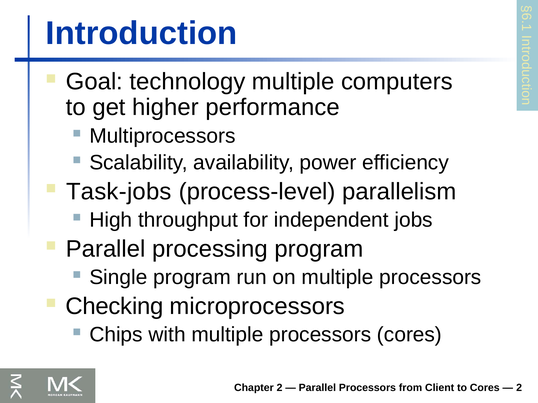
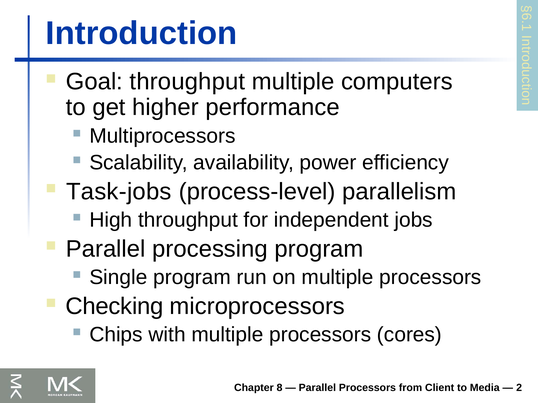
Goal technology: technology -> throughput
Chapter 2: 2 -> 8
to Cores: Cores -> Media
